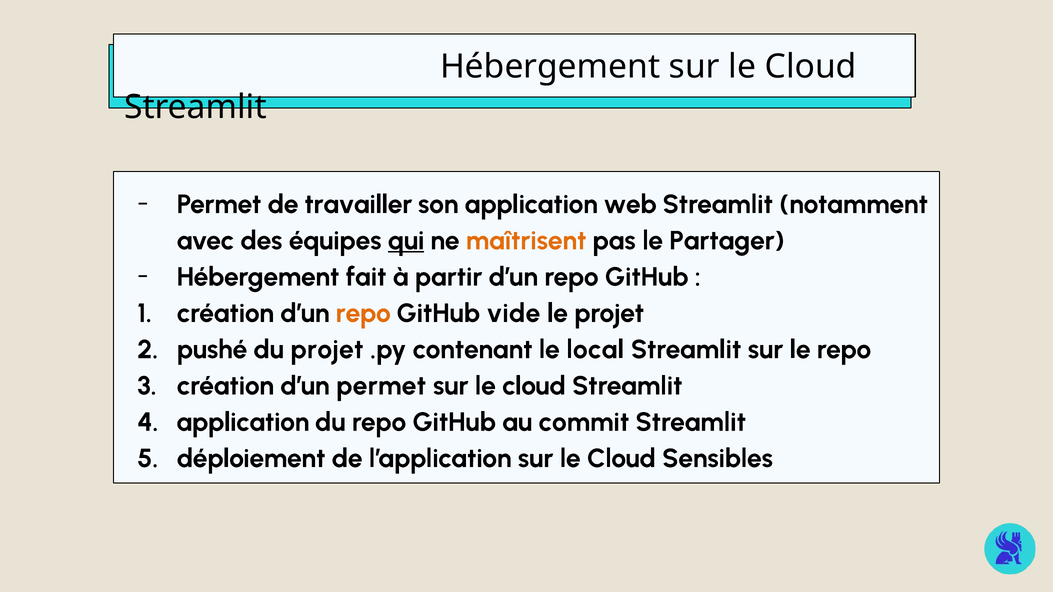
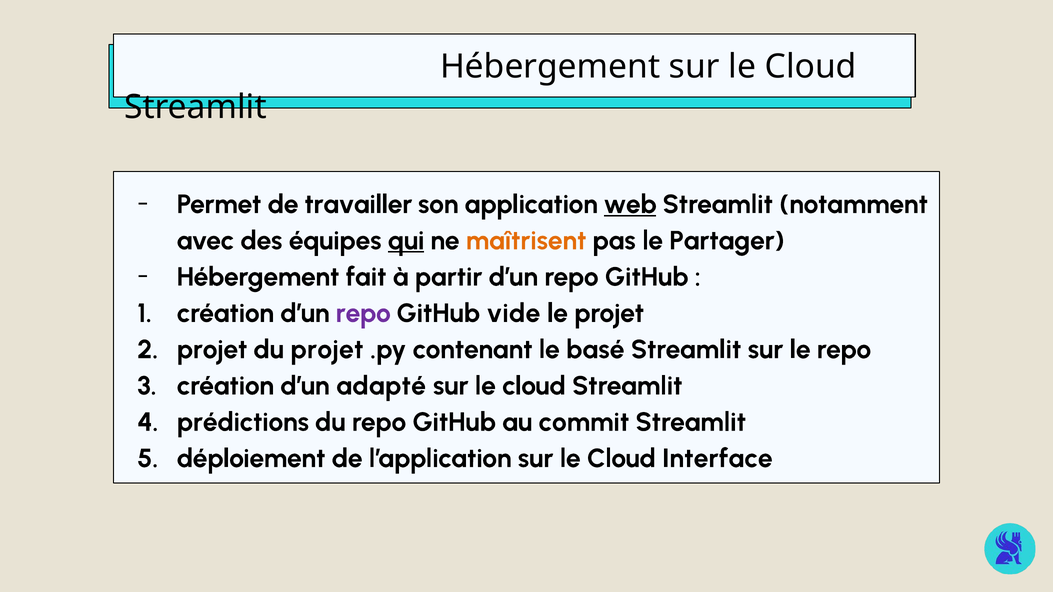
web underline: none -> present
repo at (363, 313) colour: orange -> purple
pushé at (212, 350): pushé -> projet
local: local -> basé
d’un permet: permet -> adapté
application at (243, 422): application -> prédictions
Sensibles: Sensibles -> Interface
